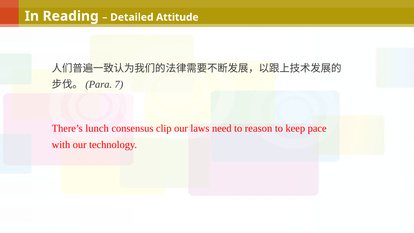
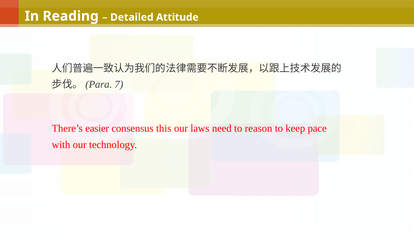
lunch: lunch -> easier
clip: clip -> this
